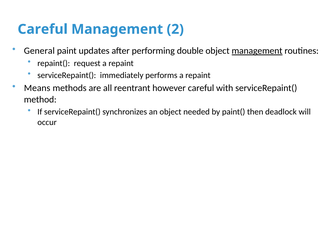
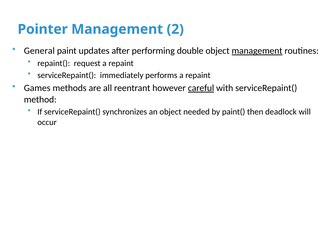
Careful at (43, 29): Careful -> Pointer
Means: Means -> Games
careful at (201, 88) underline: none -> present
